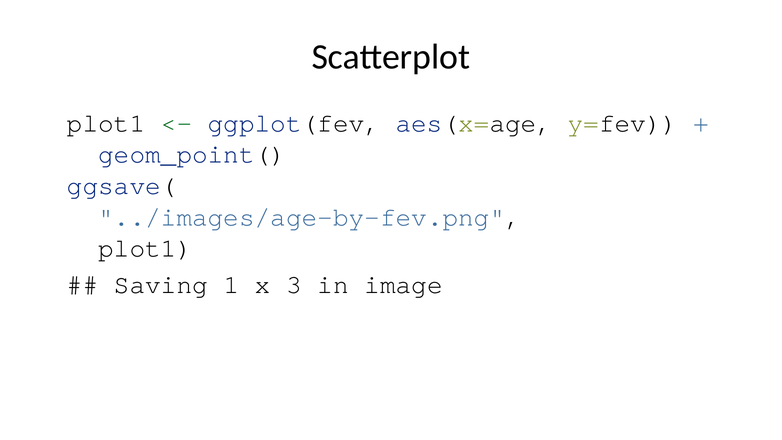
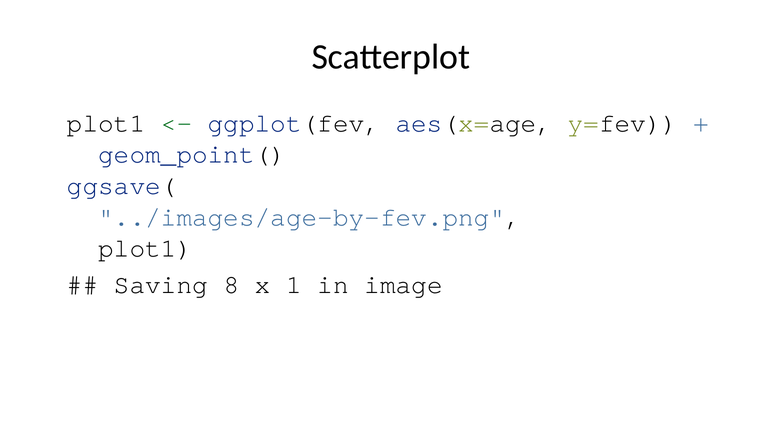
1: 1 -> 8
3: 3 -> 1
